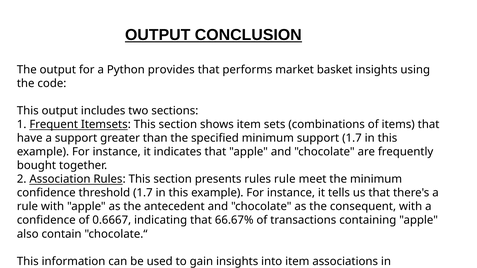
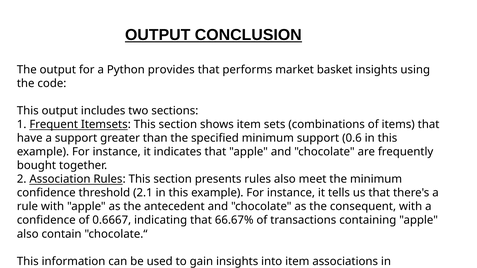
support 1.7: 1.7 -> 0.6
rules rule: rule -> also
threshold 1.7: 1.7 -> 2.1
